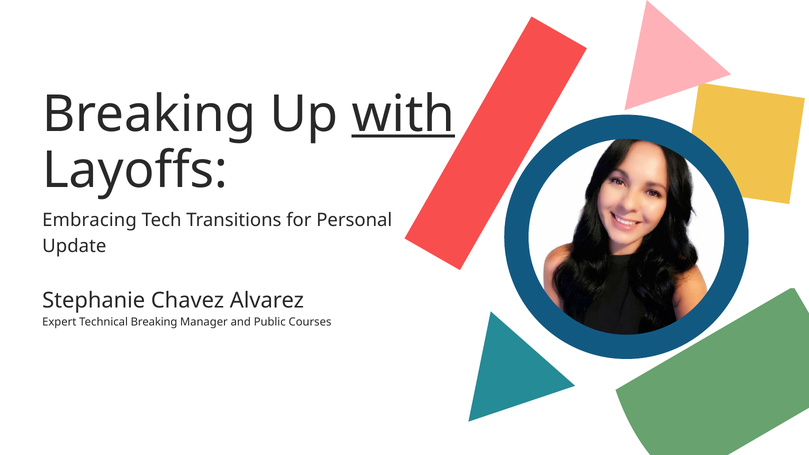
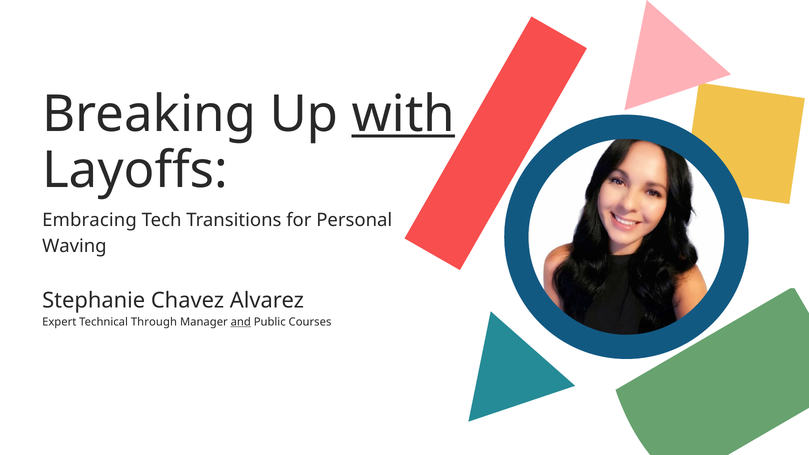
Update: Update -> Waving
Technical Breaking: Breaking -> Through
and underline: none -> present
